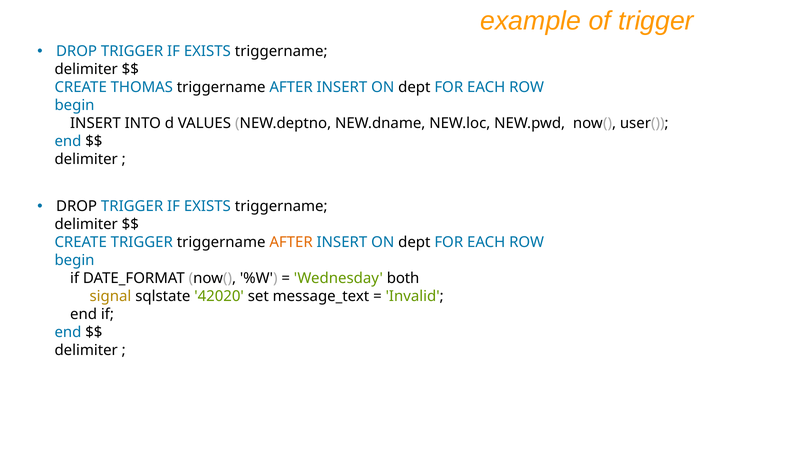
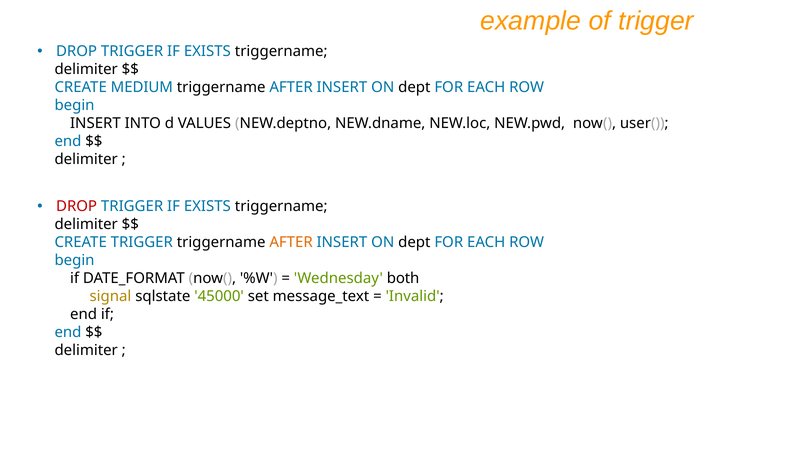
THOMAS: THOMAS -> MEDIUM
DROP at (77, 206) colour: black -> red
42020: 42020 -> 45000
